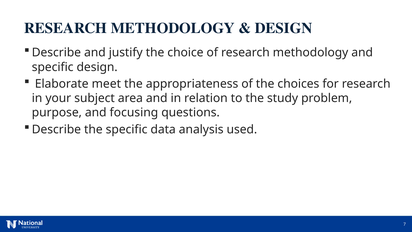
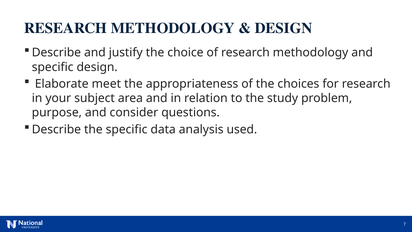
focusing: focusing -> consider
